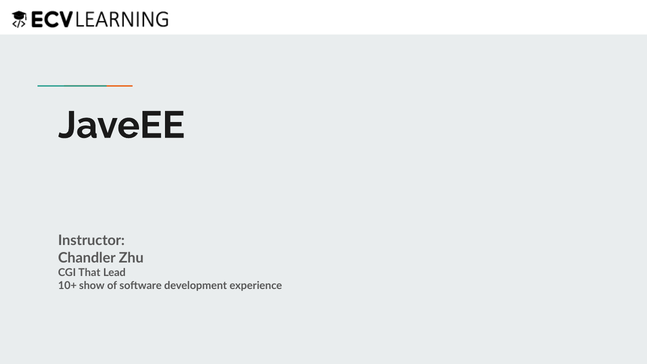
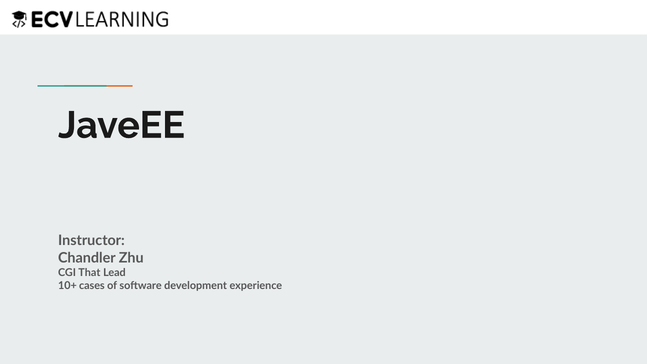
show: show -> cases
